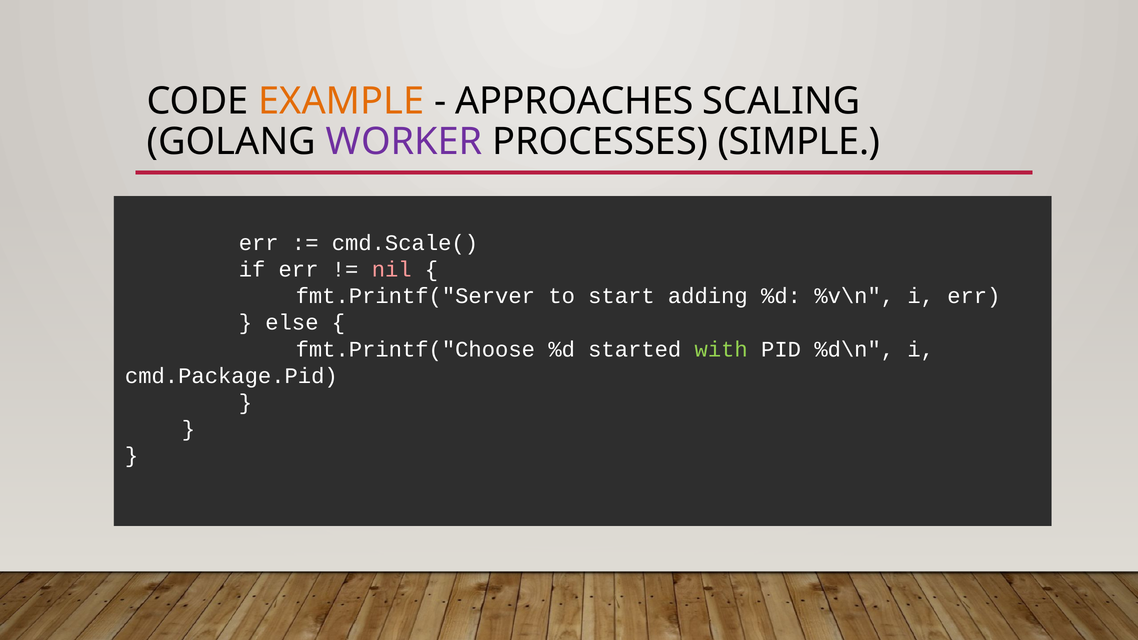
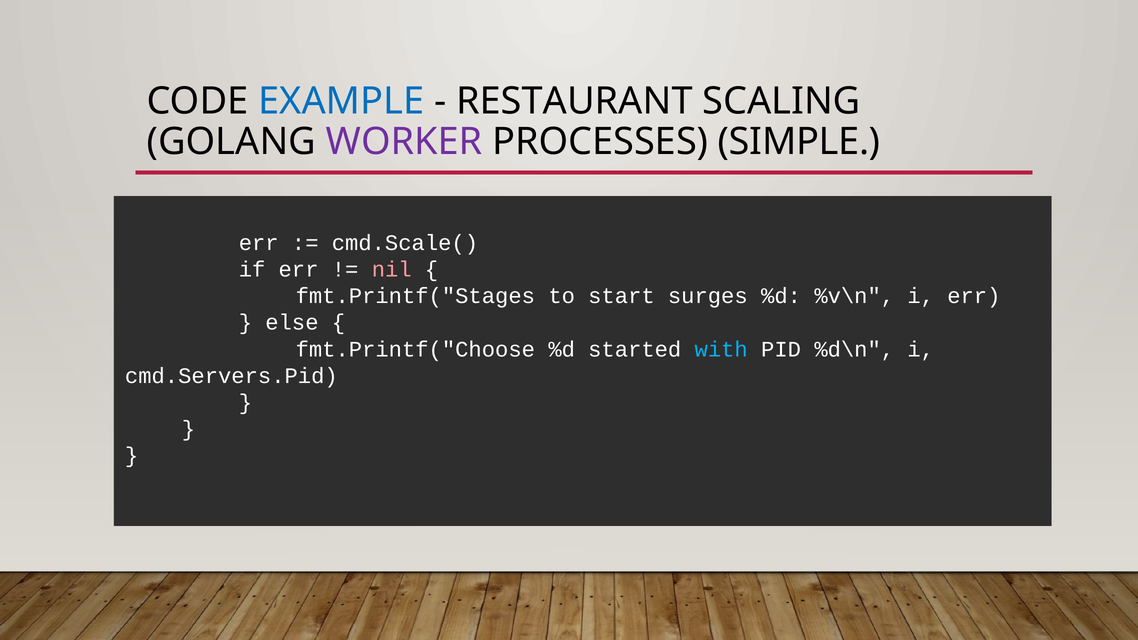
EXAMPLE colour: orange -> blue
APPROACHES: APPROACHES -> RESTAURANT
fmt.Printf("Server: fmt.Printf("Server -> fmt.Printf("Stages
adding: adding -> surges
with colour: light green -> light blue
cmd.Package.Pid: cmd.Package.Pid -> cmd.Servers.Pid
